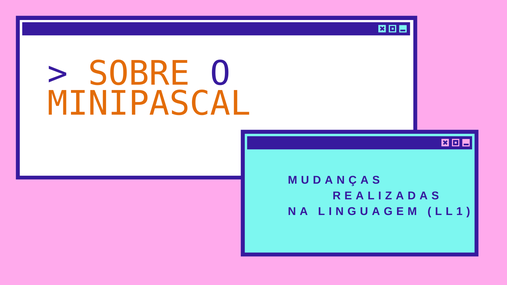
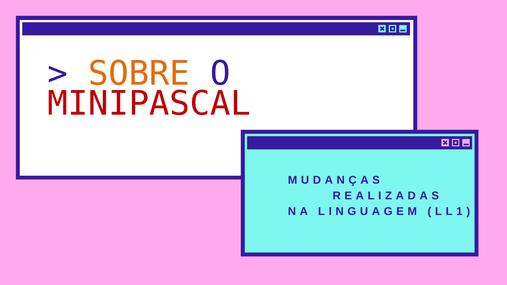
MINIPASCAL colour: orange -> red
